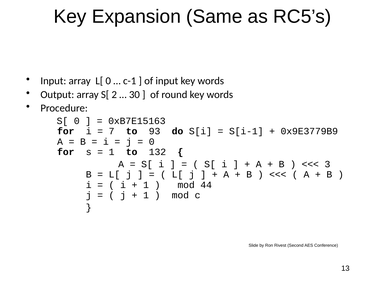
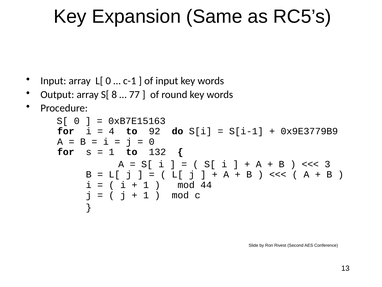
2: 2 -> 8
30: 30 -> 77
7: 7 -> 4
93: 93 -> 92
